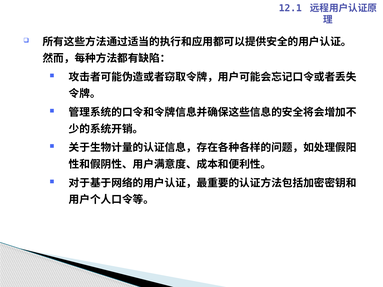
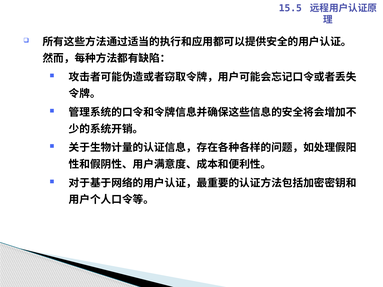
12.1: 12.1 -> 15.5
